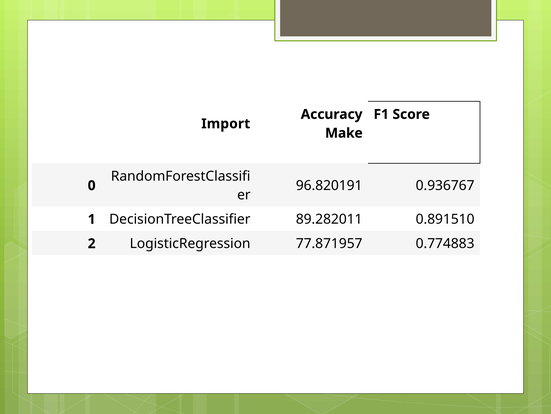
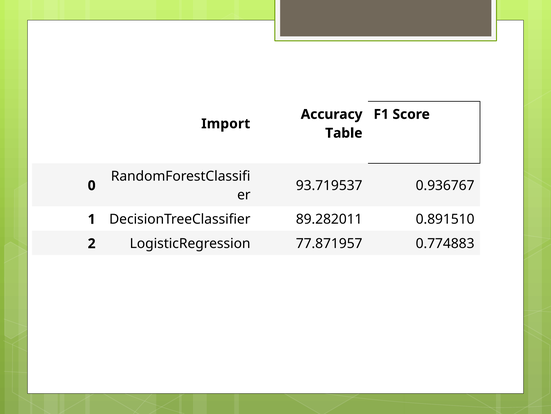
Make: Make -> Table
96.820191: 96.820191 -> 93.719537
